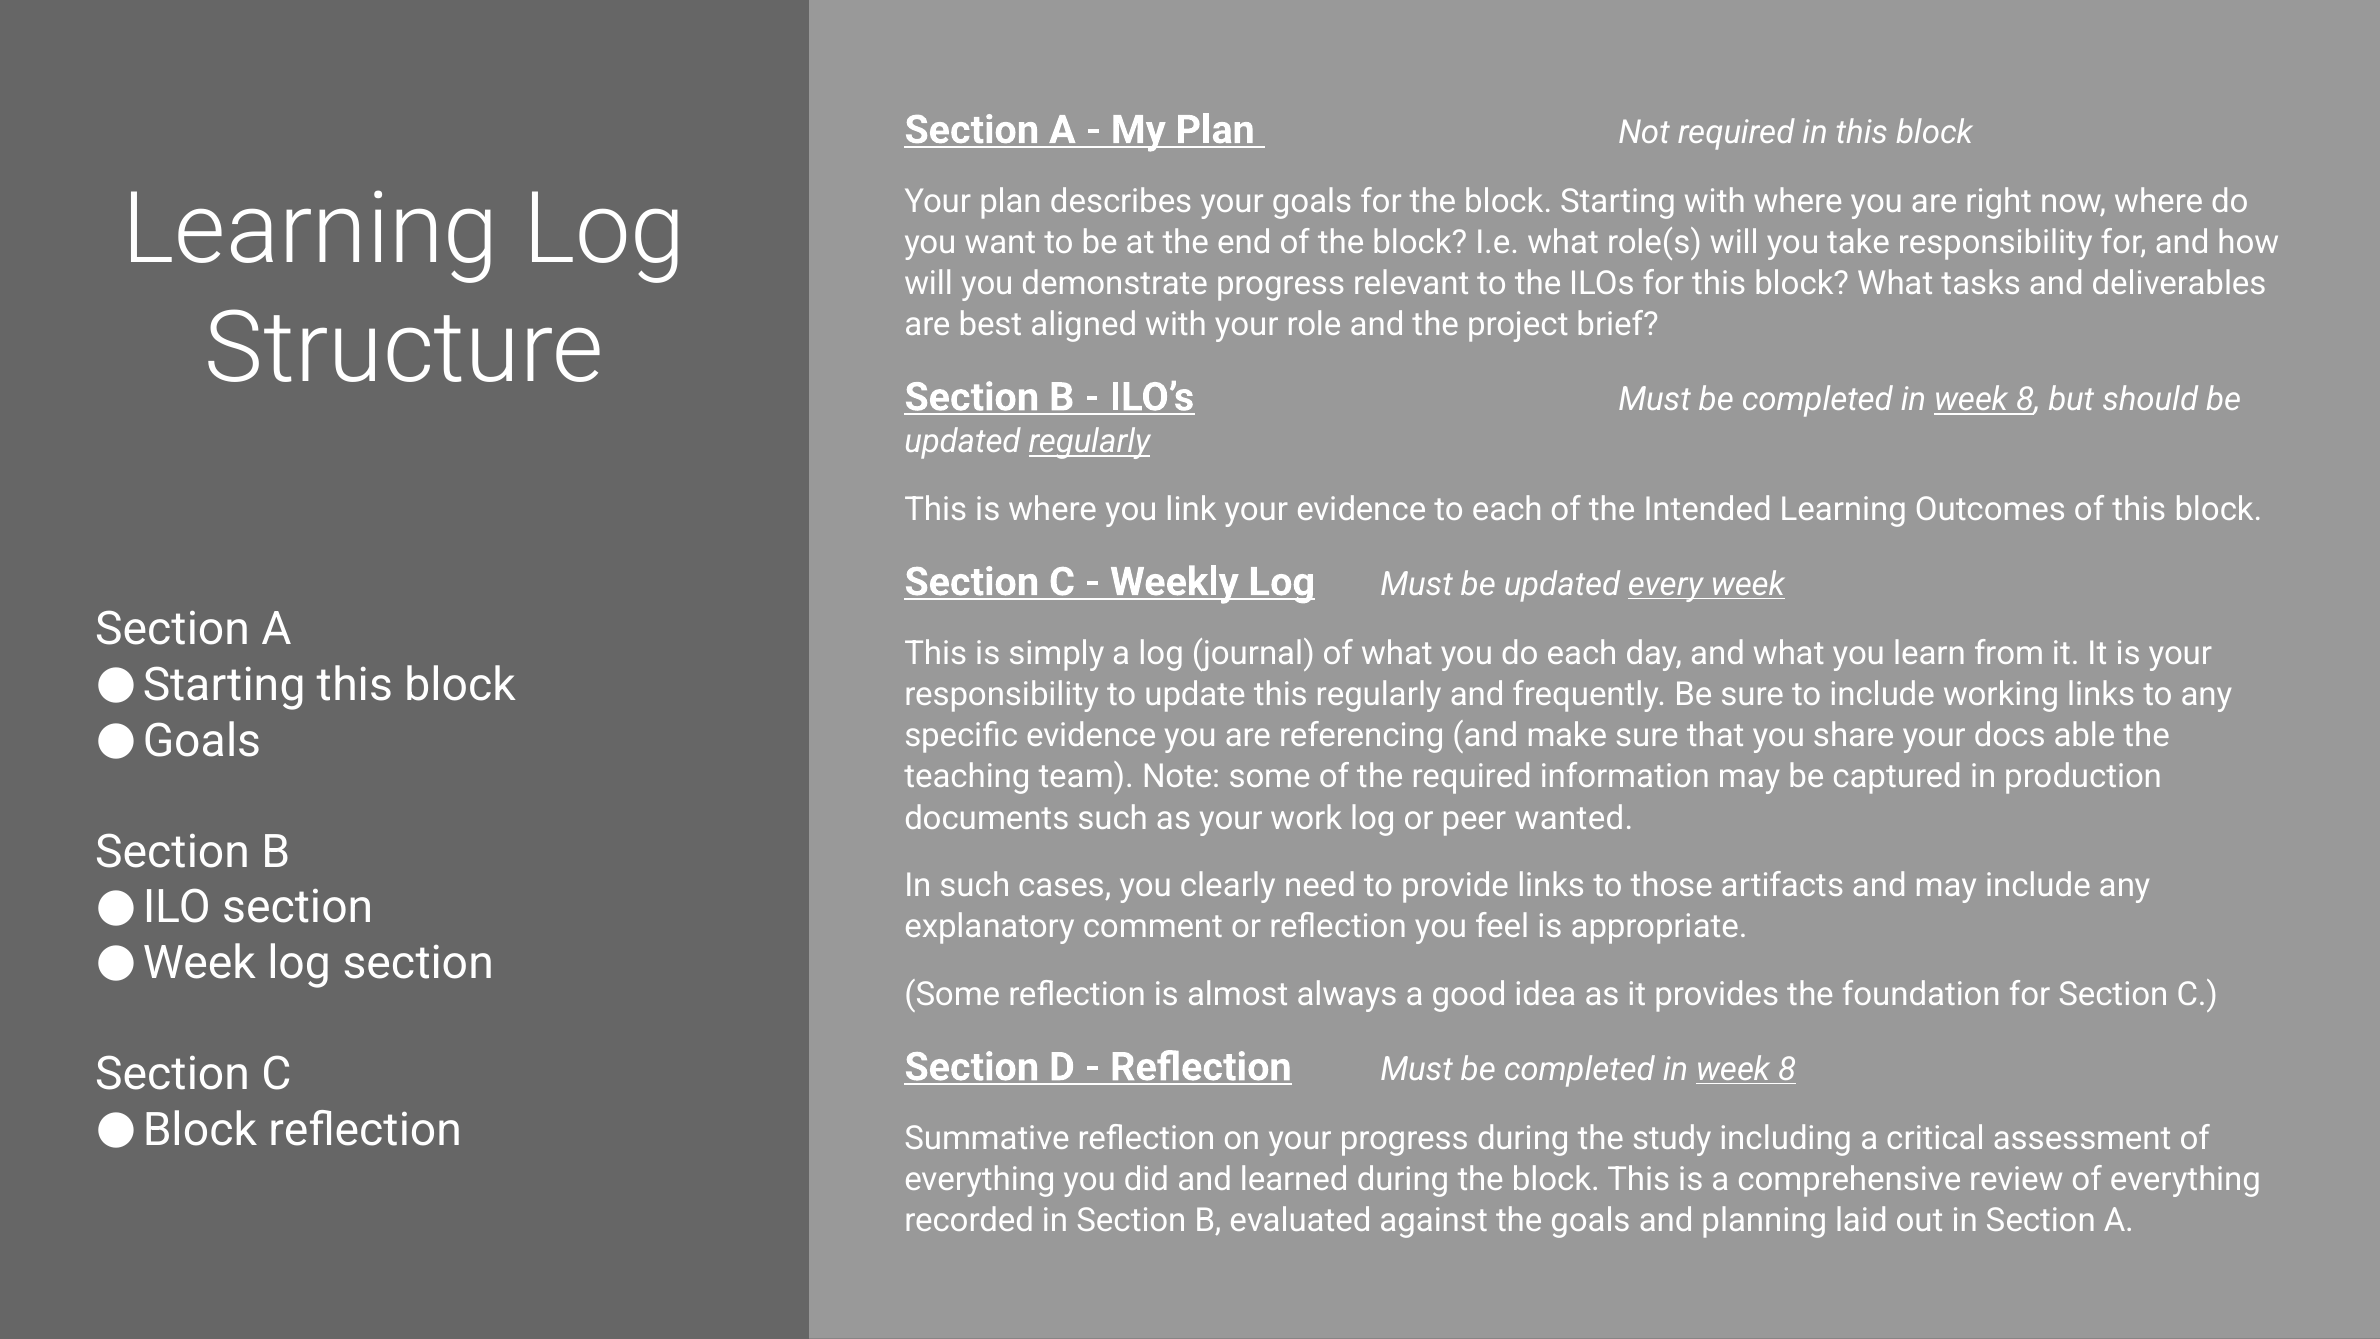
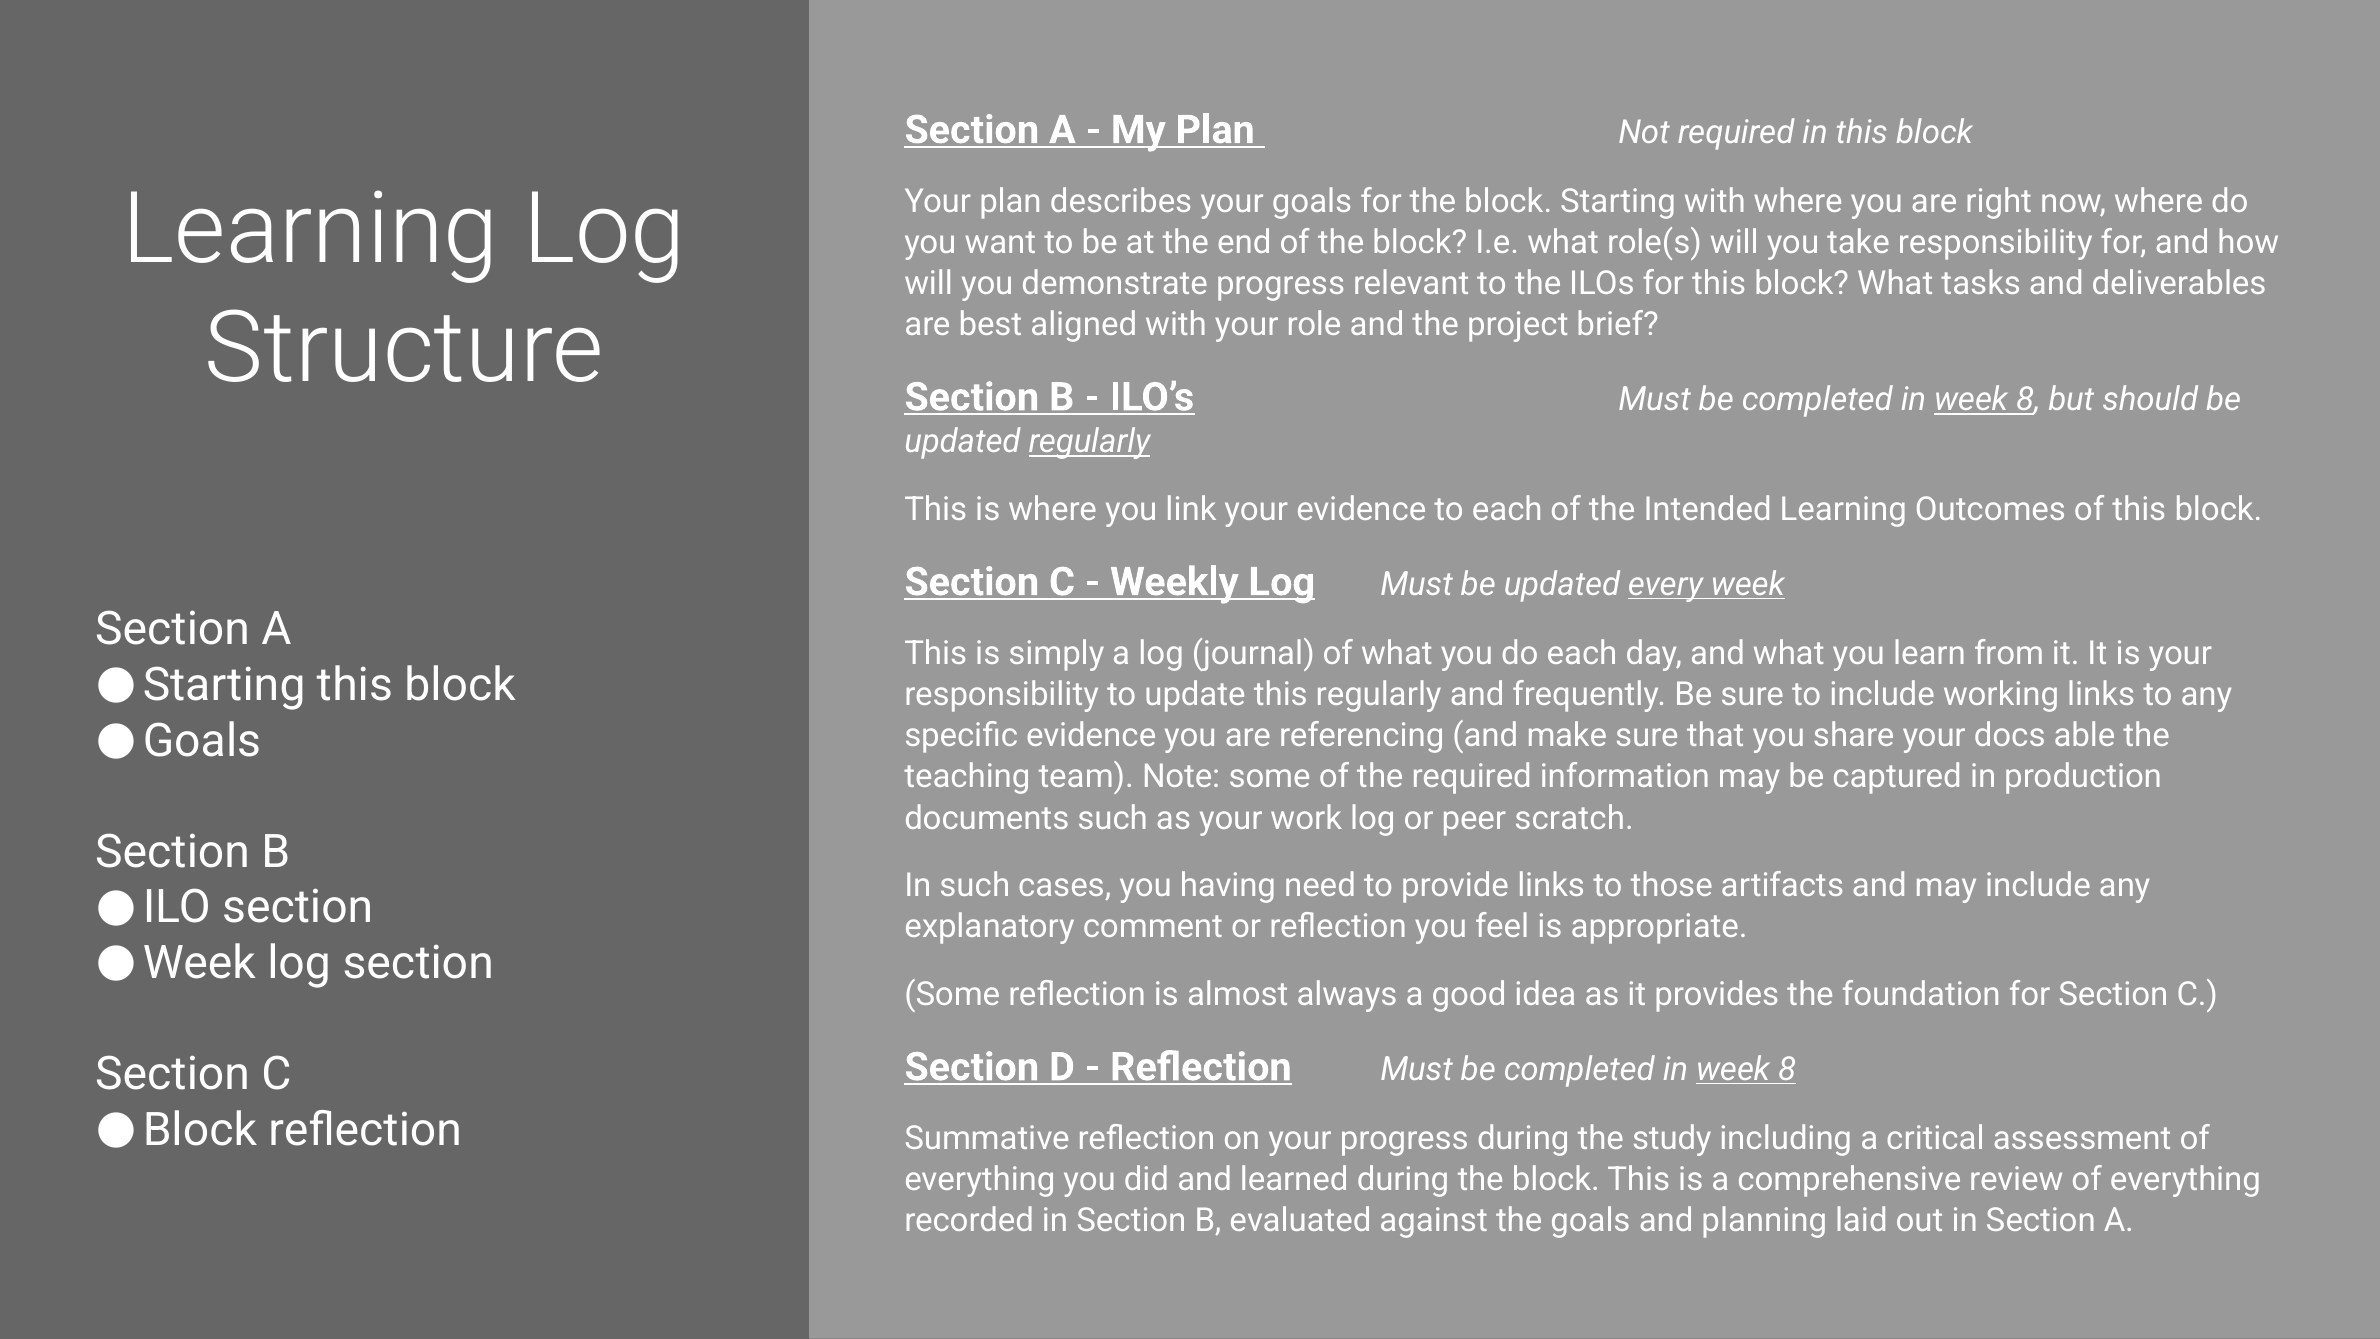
wanted: wanted -> scratch
clearly: clearly -> having
